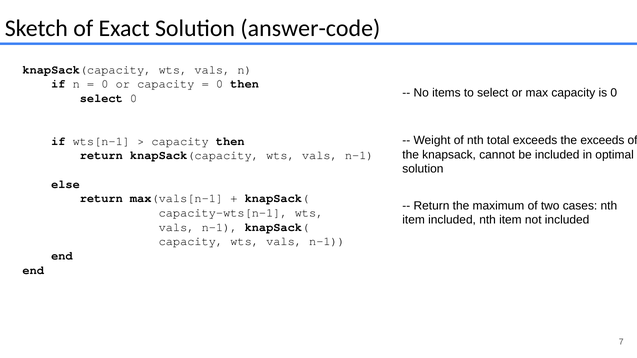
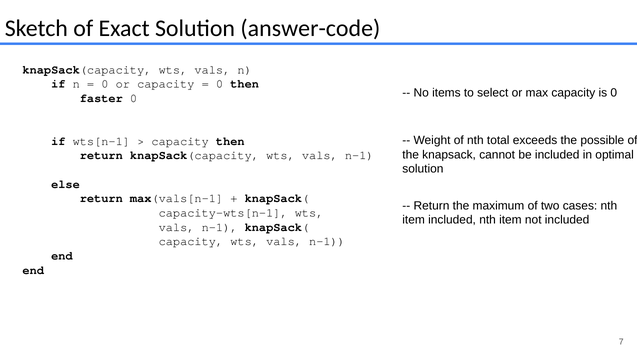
select at (101, 98): select -> faster
the exceeds: exceeds -> possible
